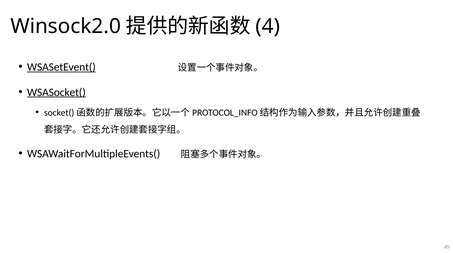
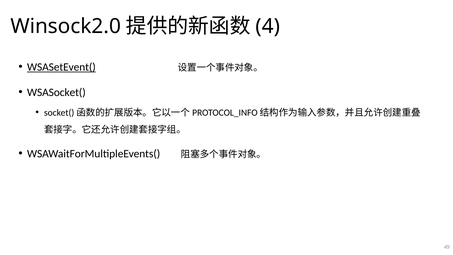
WSASocket( underline: present -> none
